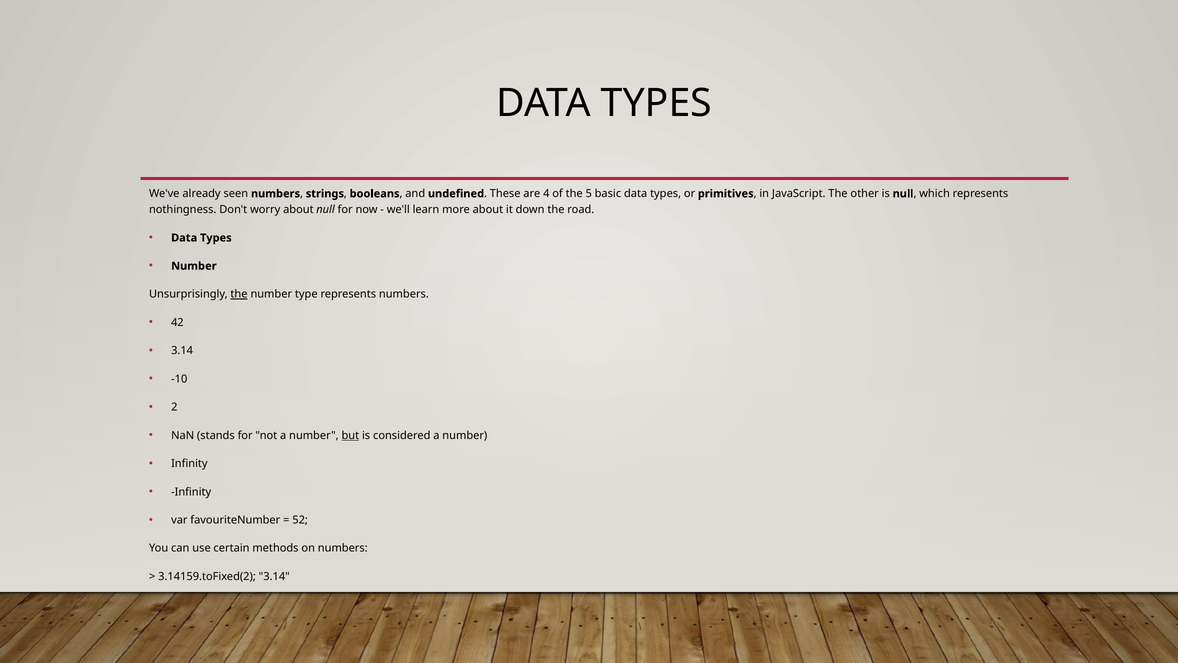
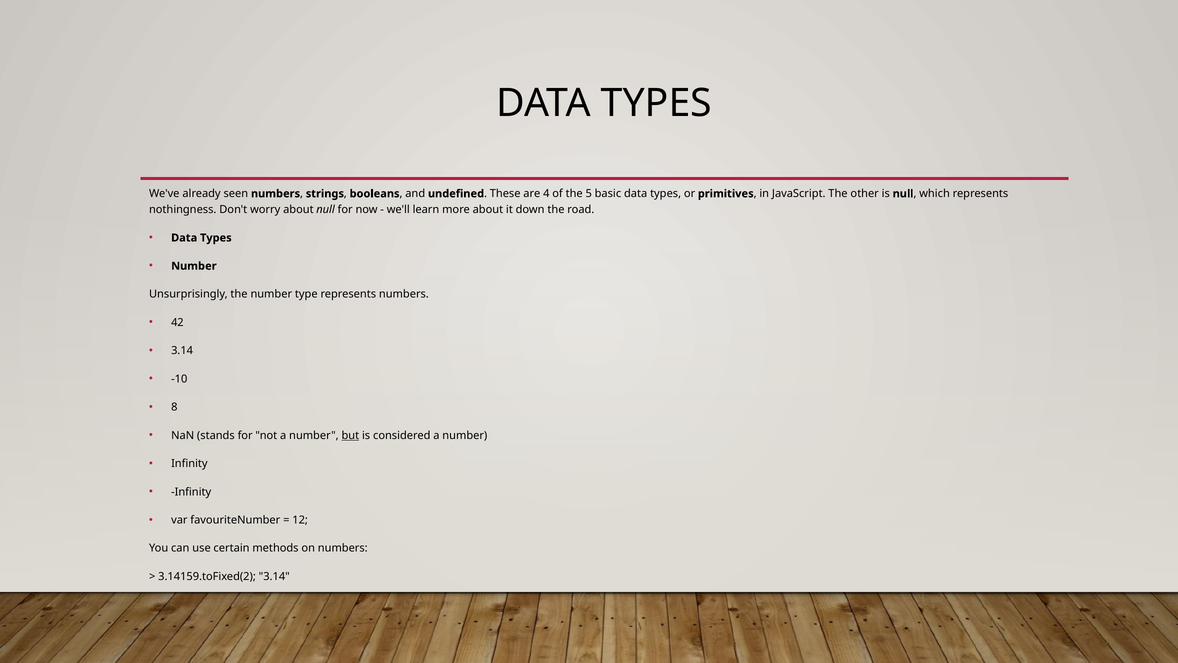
the at (239, 294) underline: present -> none
2: 2 -> 8
52: 52 -> 12
